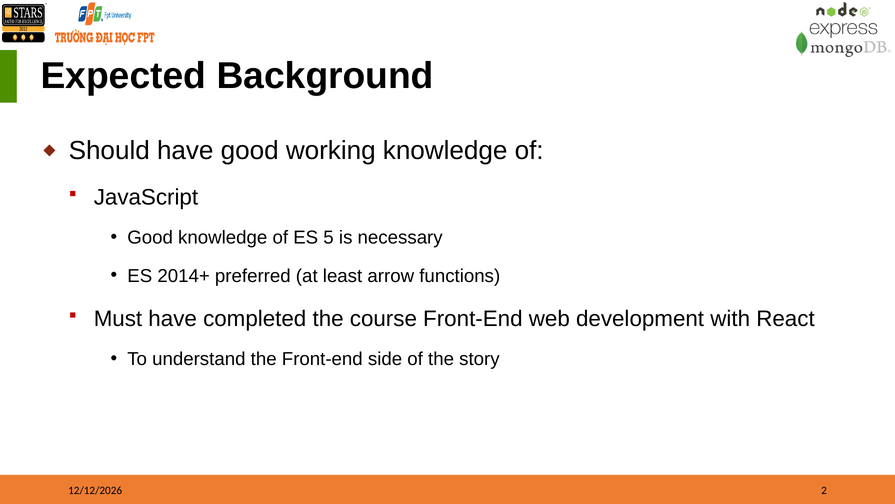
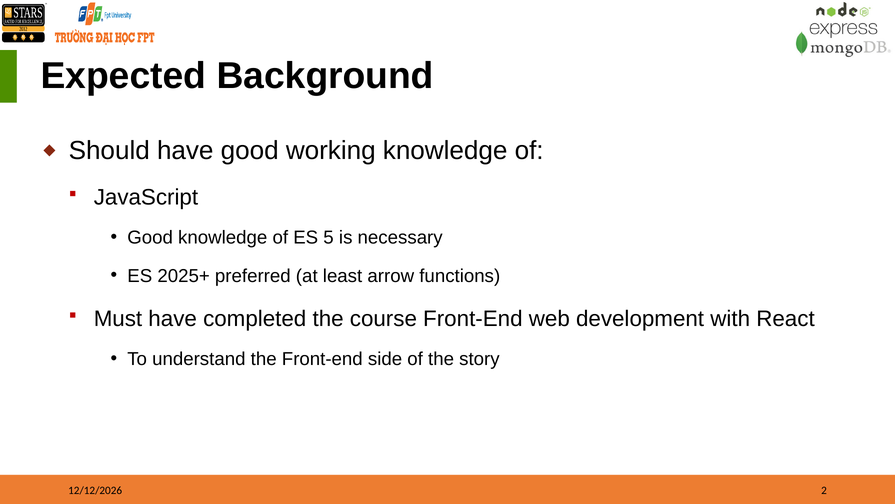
2014+: 2014+ -> 2025+
